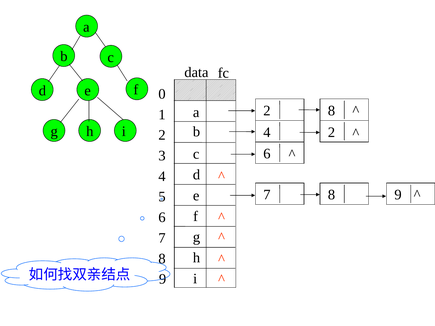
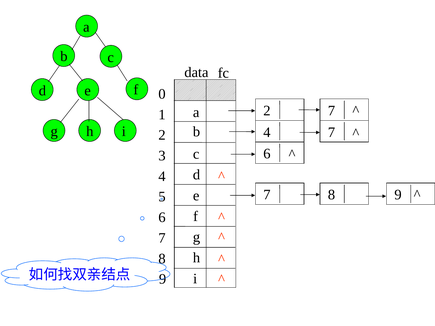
2 8: 8 -> 7
4 2: 2 -> 7
